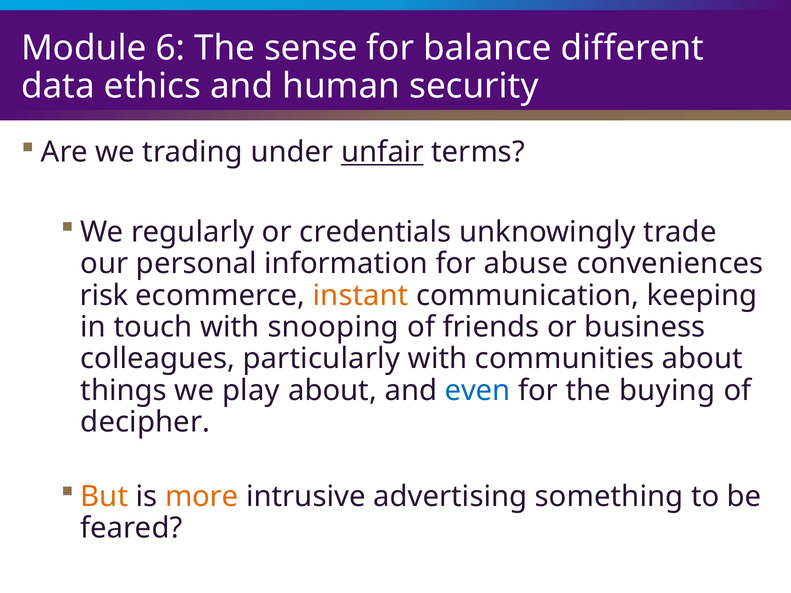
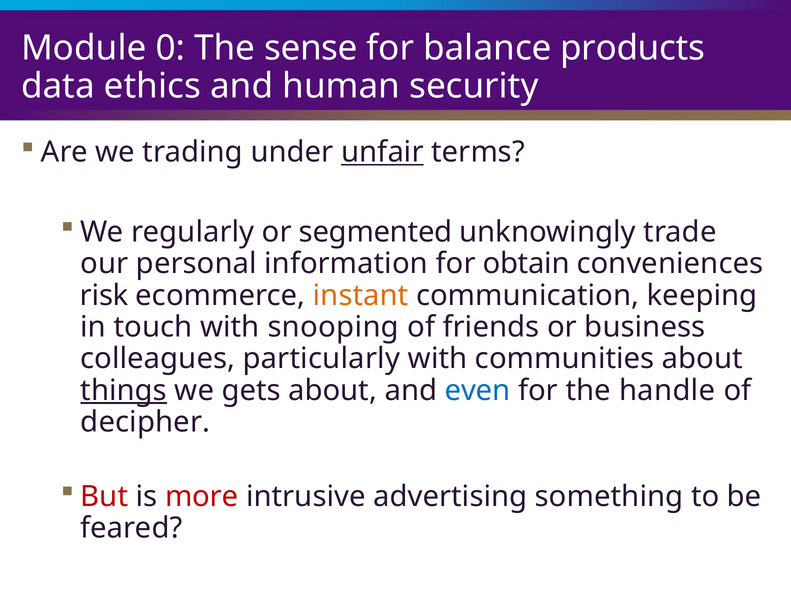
6: 6 -> 0
different: different -> products
credentials: credentials -> segmented
abuse: abuse -> obtain
things underline: none -> present
play: play -> gets
buying: buying -> handle
But colour: orange -> red
more colour: orange -> red
